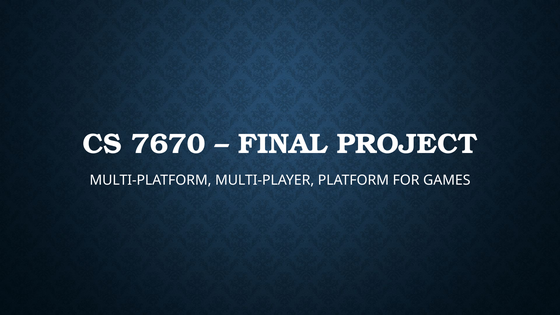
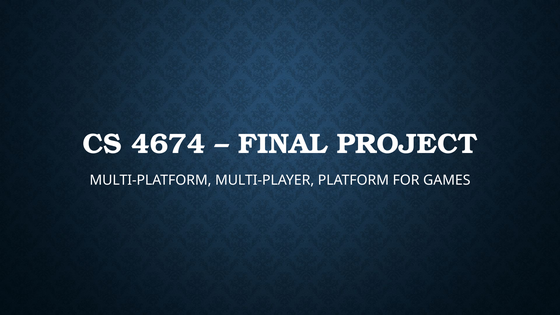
7670: 7670 -> 4674
